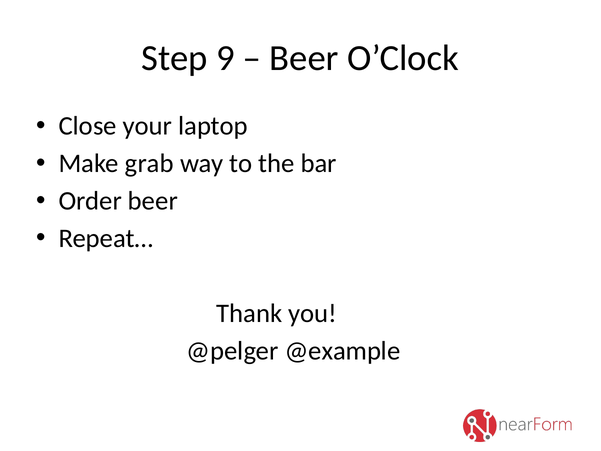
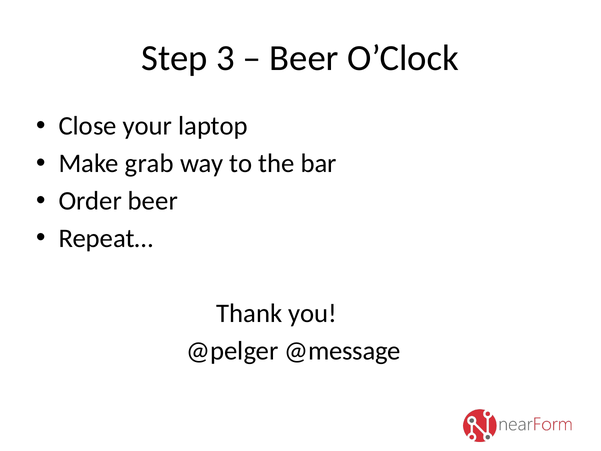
9: 9 -> 3
@example: @example -> @message
